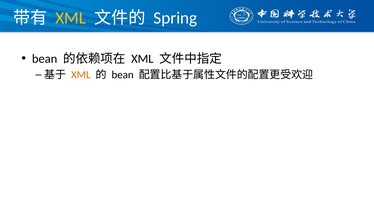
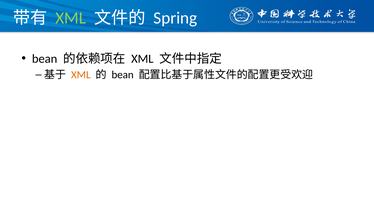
XML at (71, 18) colour: yellow -> light green
